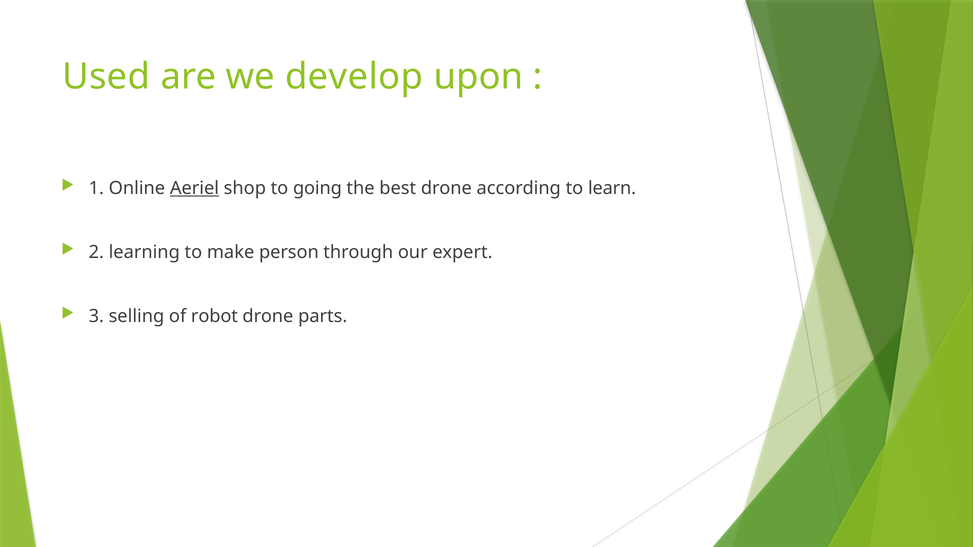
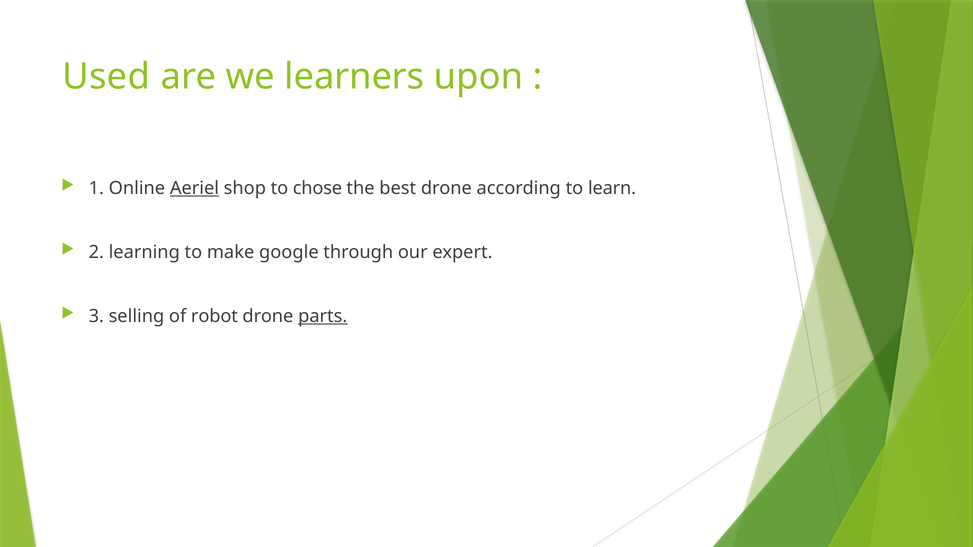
develop: develop -> learners
going: going -> chose
person: person -> google
parts underline: none -> present
